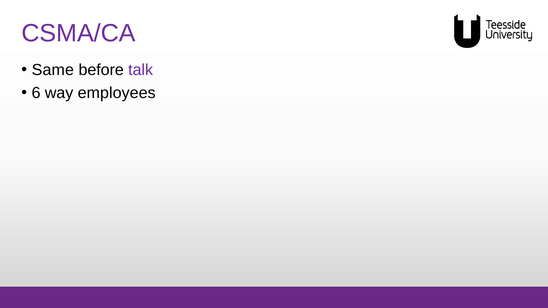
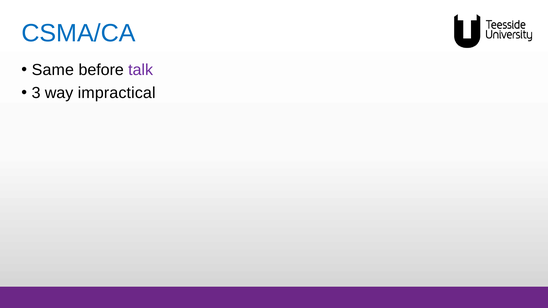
CSMA/CA colour: purple -> blue
6: 6 -> 3
employees: employees -> impractical
